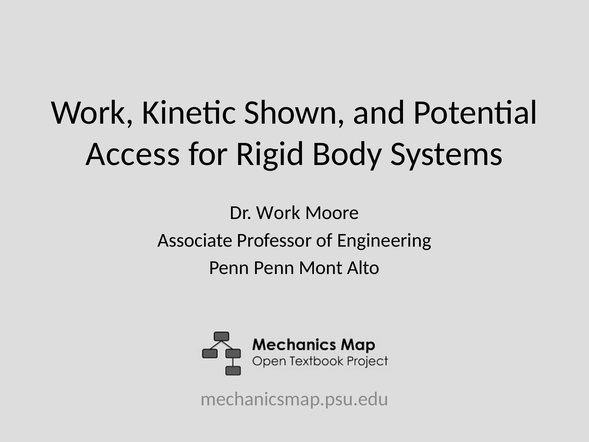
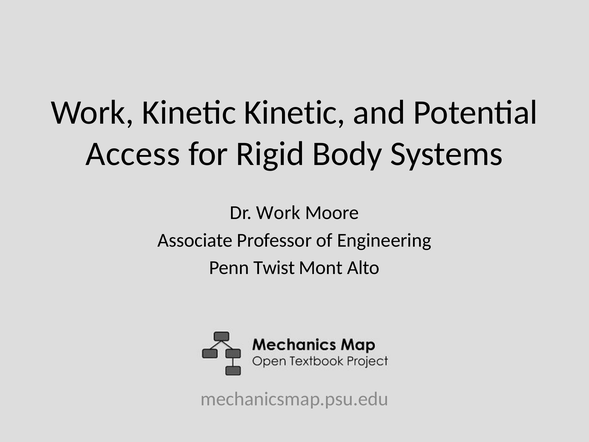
Kinetic Shown: Shown -> Kinetic
Penn Penn: Penn -> Twist
